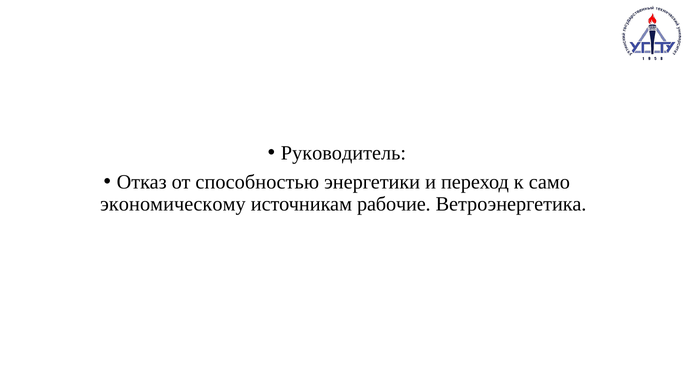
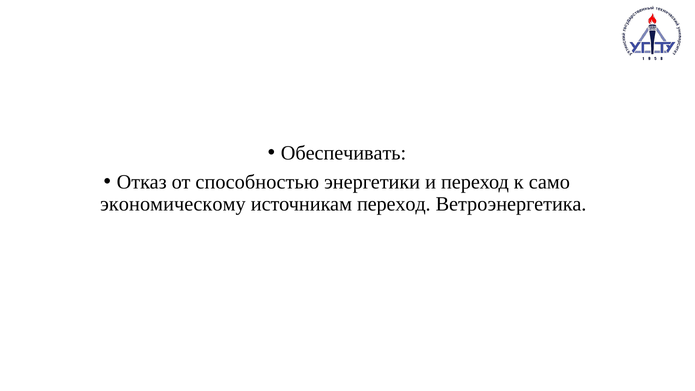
Руководитель: Руководитель -> Обеспечивать
источникам рабочие: рабочие -> переход
